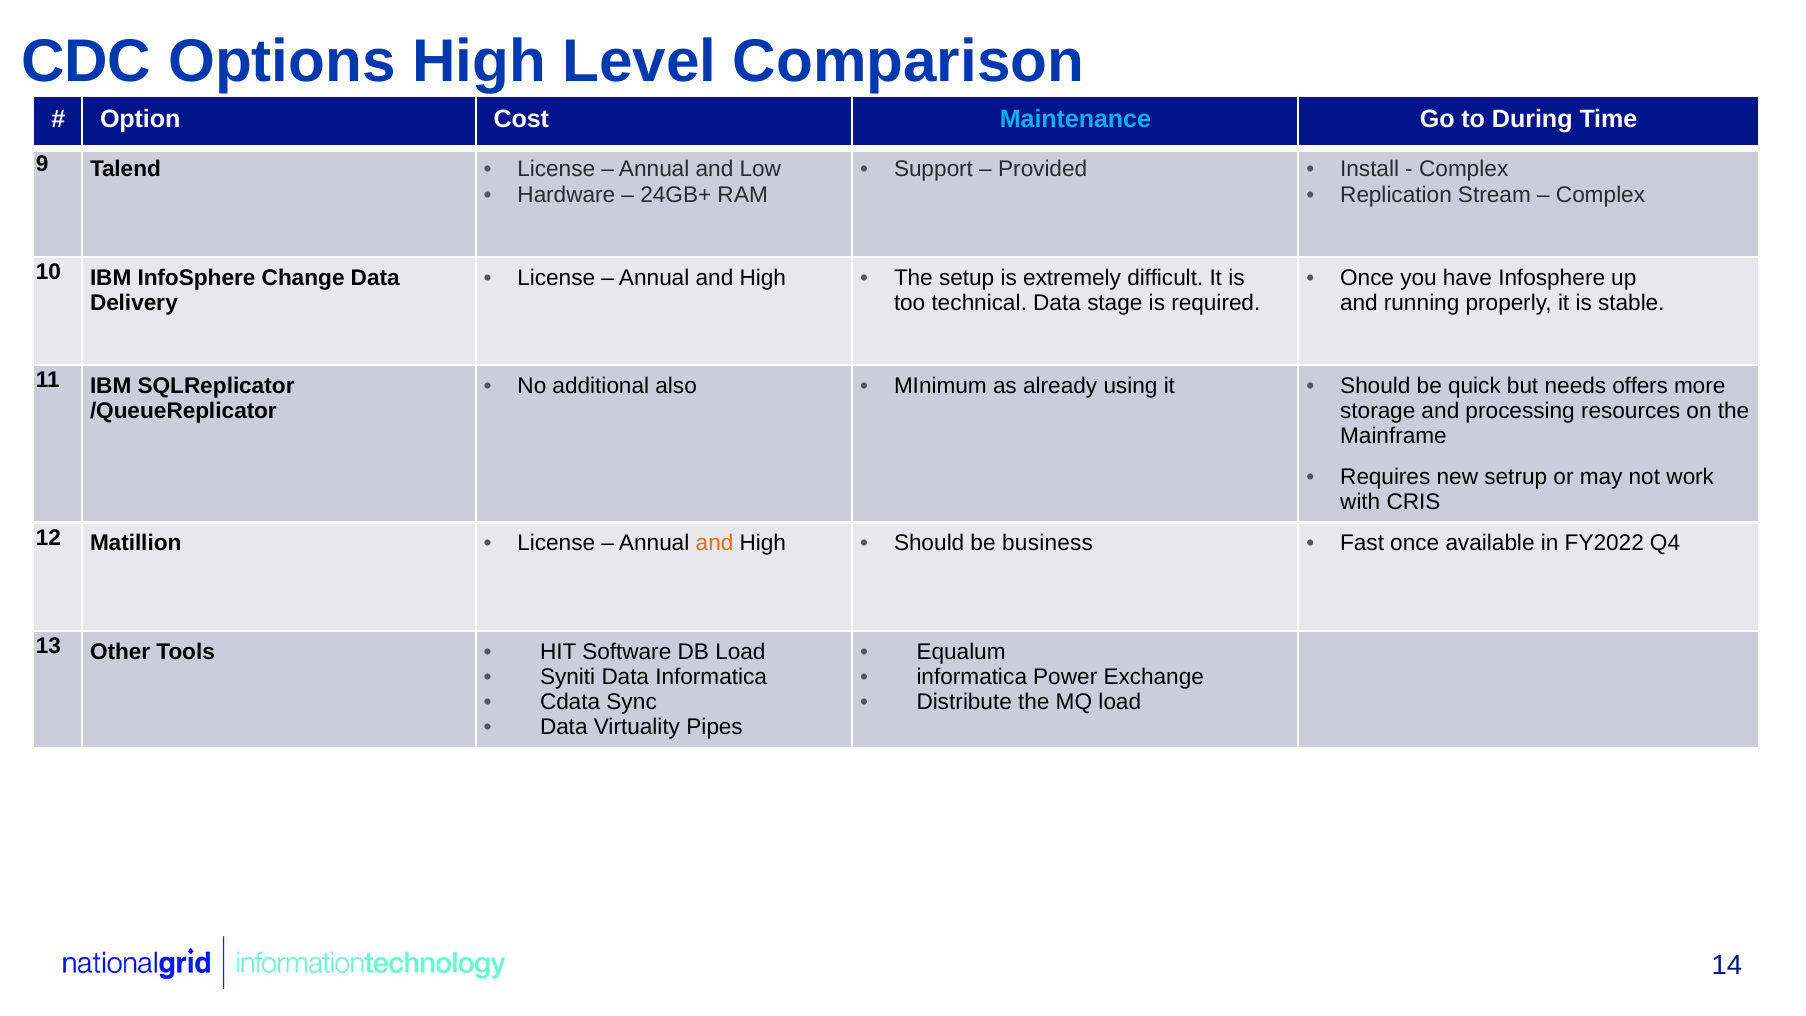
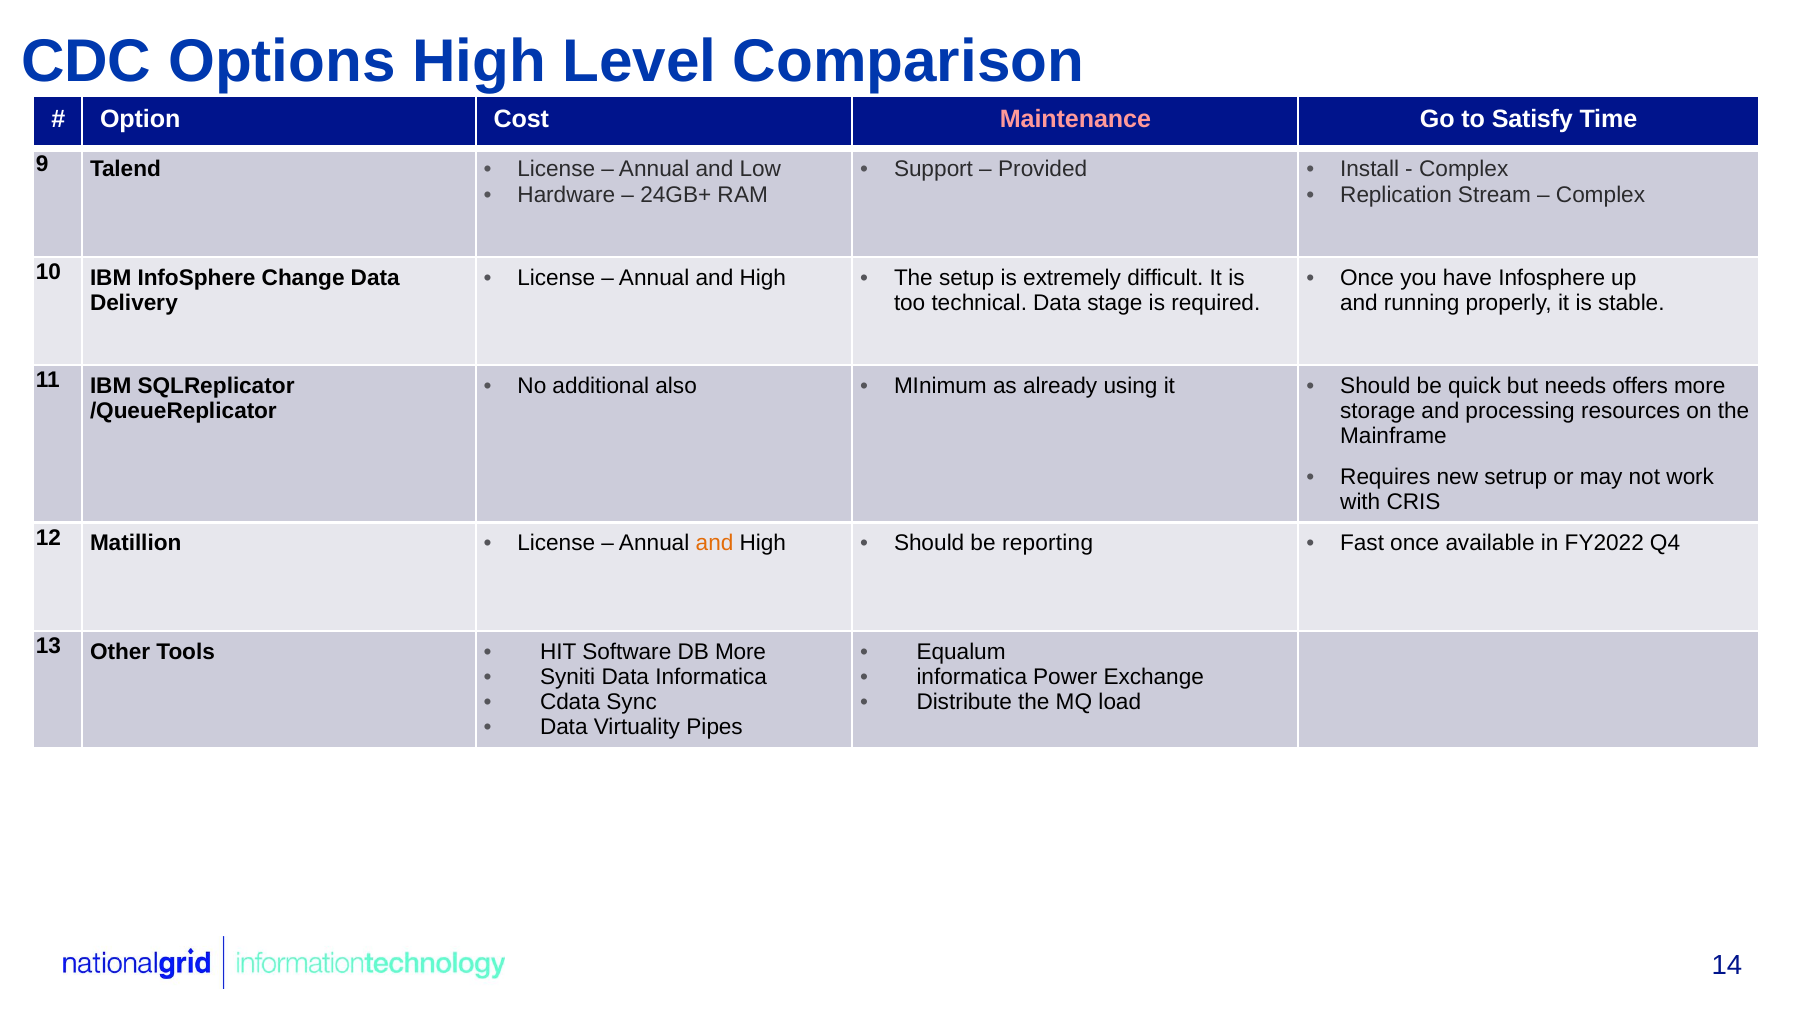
Maintenance colour: light blue -> pink
During: During -> Satisfy
business: business -> reporting
DB Load: Load -> More
